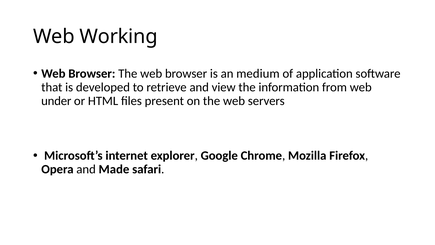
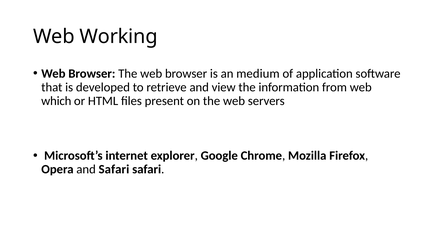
under: under -> which
and Made: Made -> Safari
